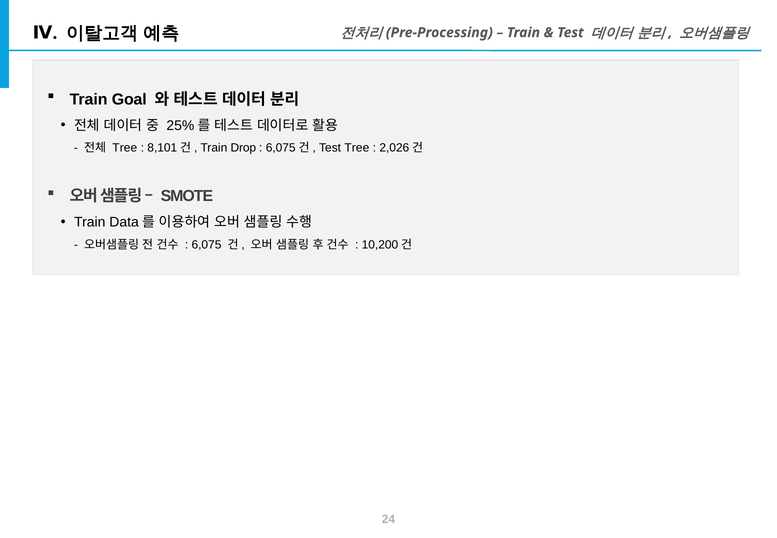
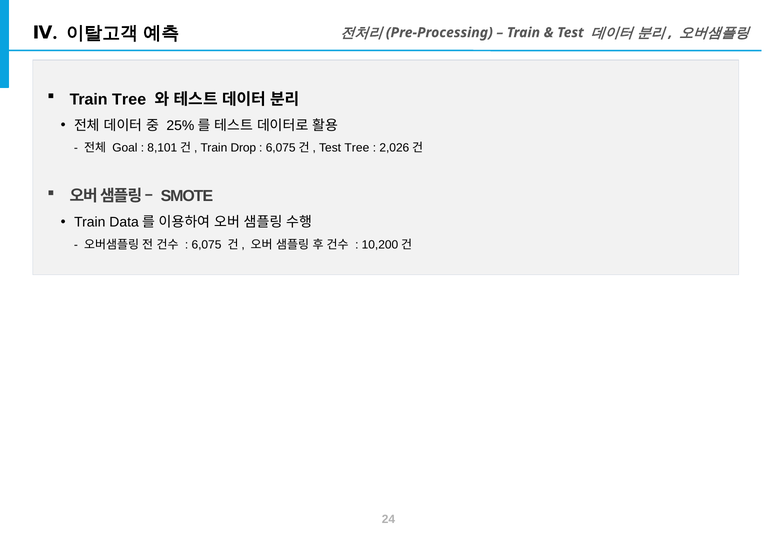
Train Goal: Goal -> Tree
Tree at (125, 148): Tree -> Goal
